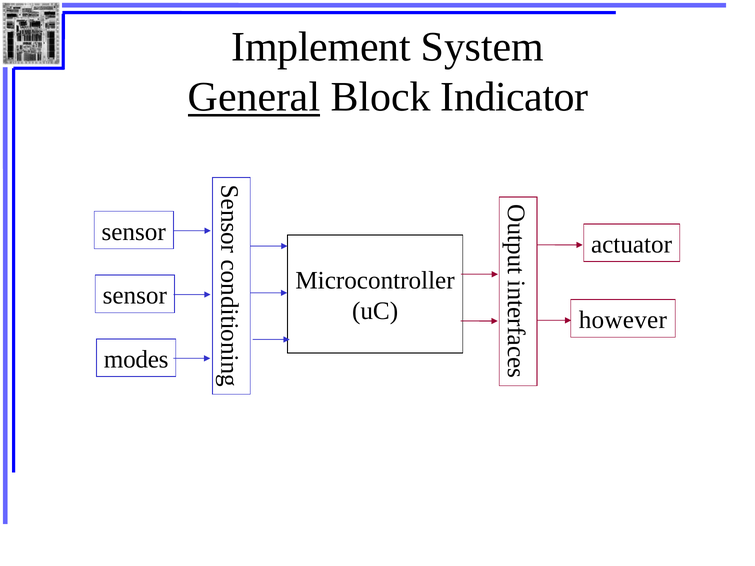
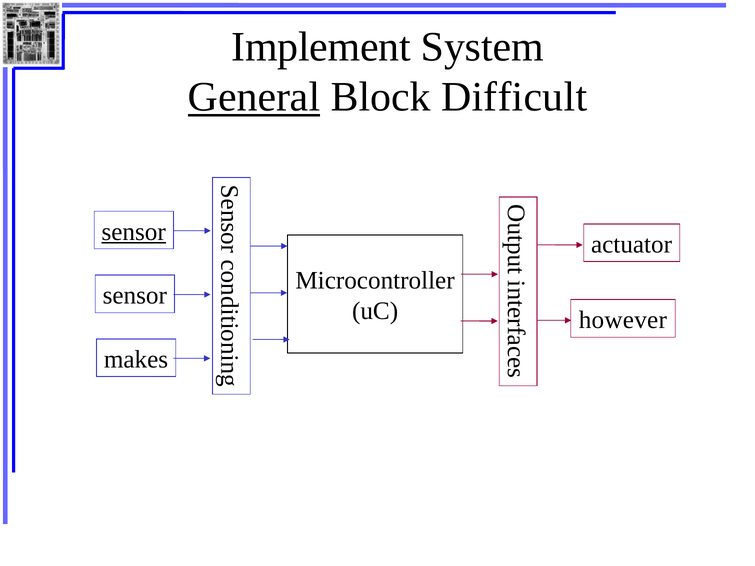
Indicator: Indicator -> Difficult
sensor at (134, 232) underline: none -> present
modes: modes -> makes
